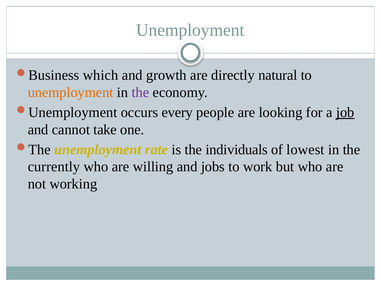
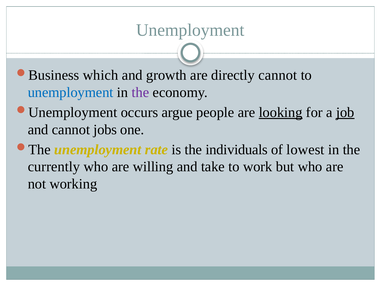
directly natural: natural -> cannot
unemployment at (71, 92) colour: orange -> blue
every: every -> argue
looking underline: none -> present
take: take -> jobs
jobs: jobs -> take
